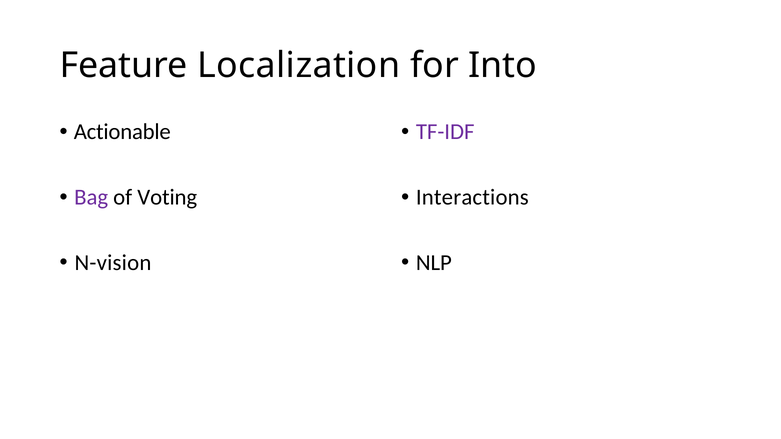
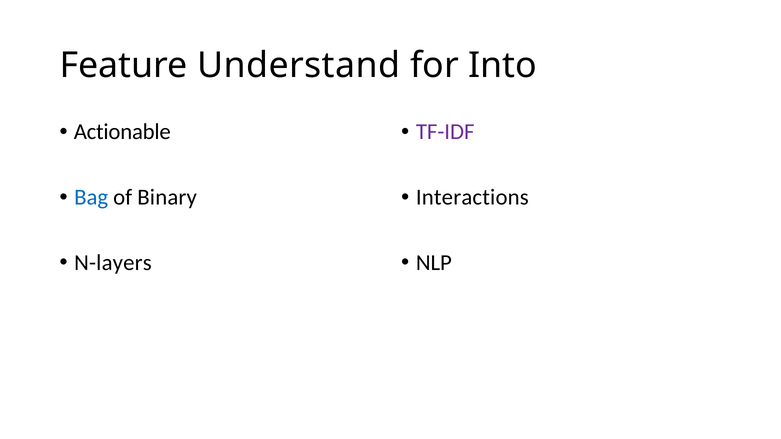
Localization: Localization -> Understand
Bag colour: purple -> blue
Voting: Voting -> Binary
N-vision: N-vision -> N-layers
